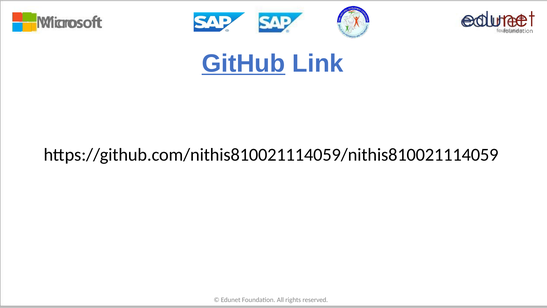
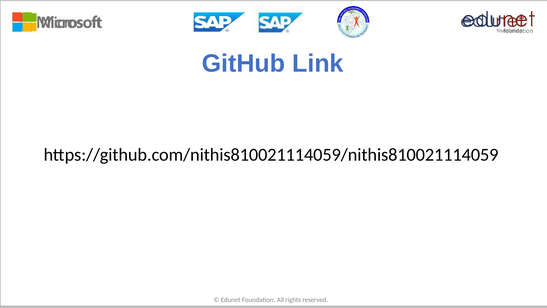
GitHub underline: present -> none
